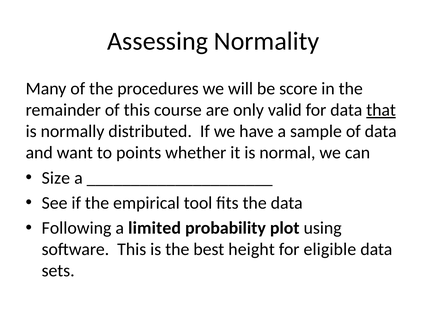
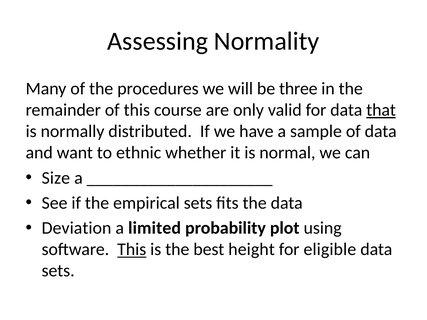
score: score -> three
points: points -> ethnic
empirical tool: tool -> sets
Following: Following -> Deviation
This at (132, 250) underline: none -> present
